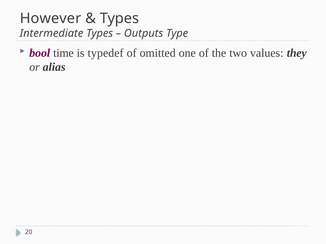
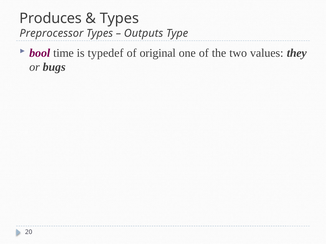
However: However -> Produces
Intermediate: Intermediate -> Preprocessor
omitted: omitted -> original
alias: alias -> bugs
